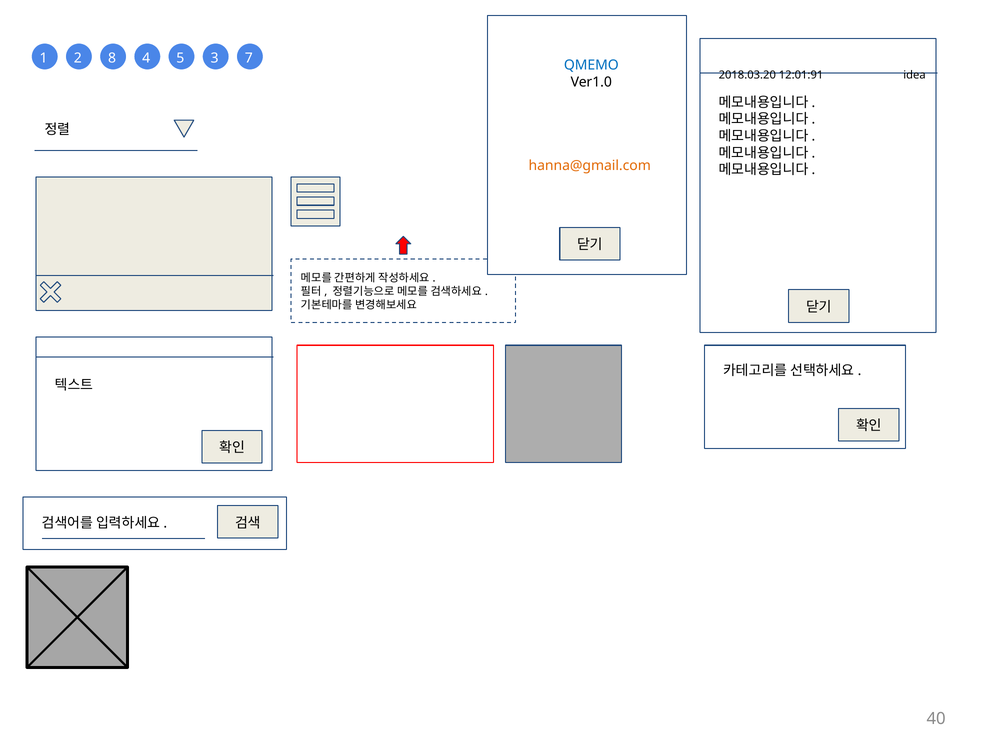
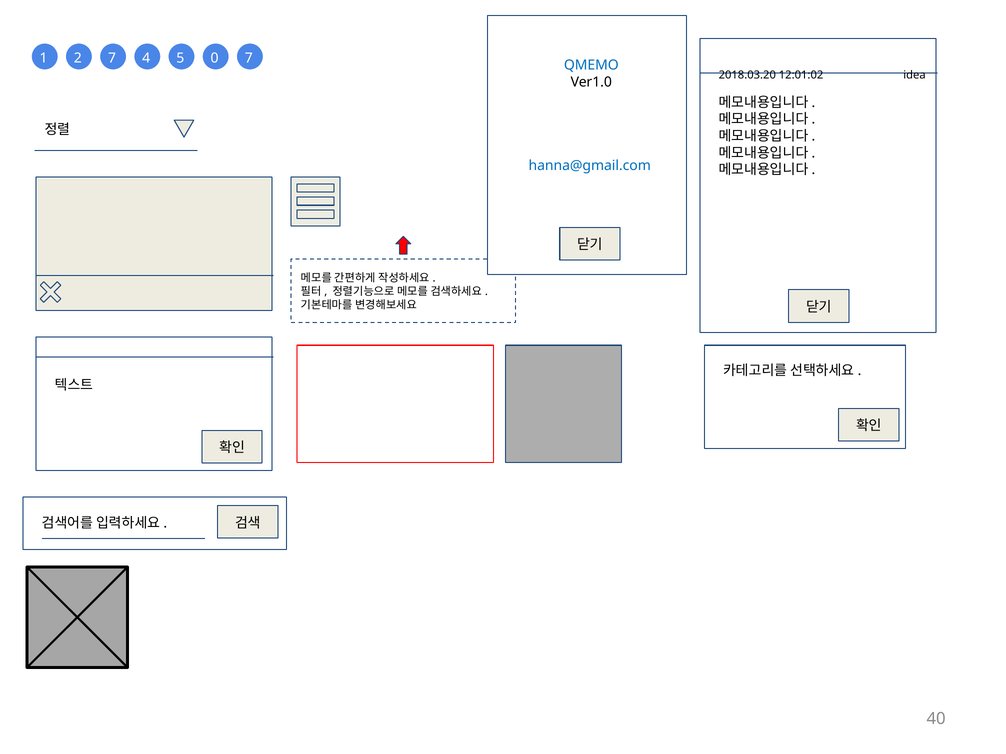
2 8: 8 -> 7
3: 3 -> 0
12:01:91: 12:01:91 -> 12:01:02
hanna@gmail.com colour: orange -> blue
